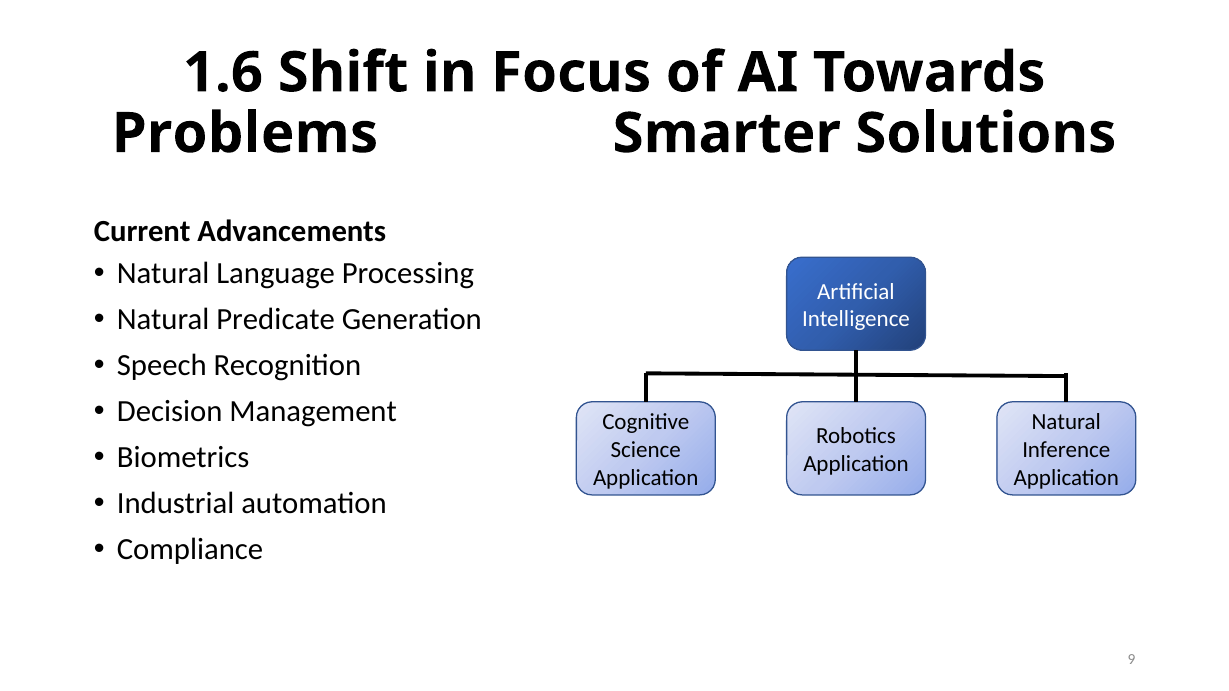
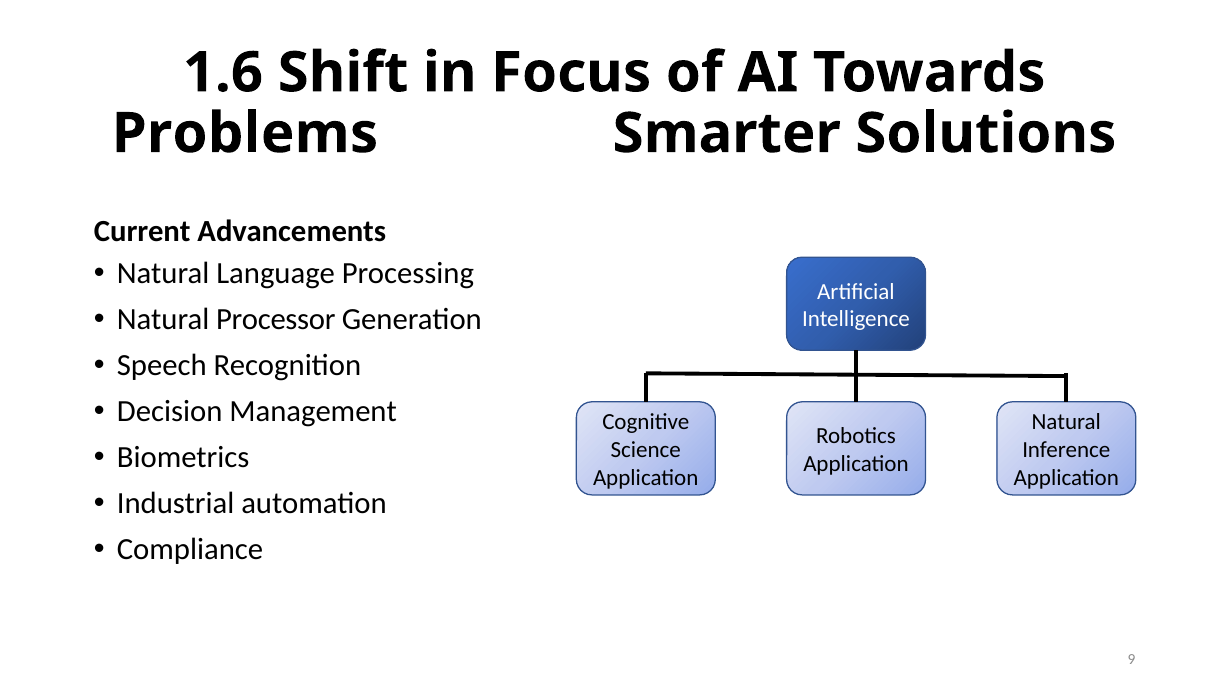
Predicate: Predicate -> Processor
